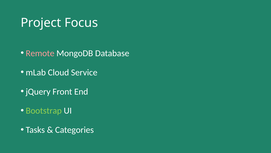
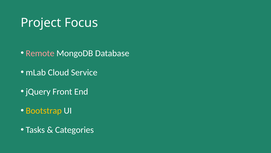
Bootstrap colour: light green -> yellow
